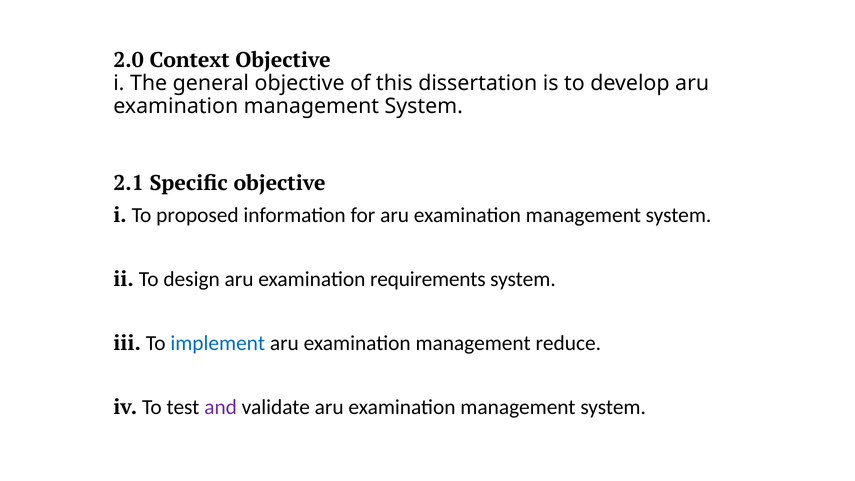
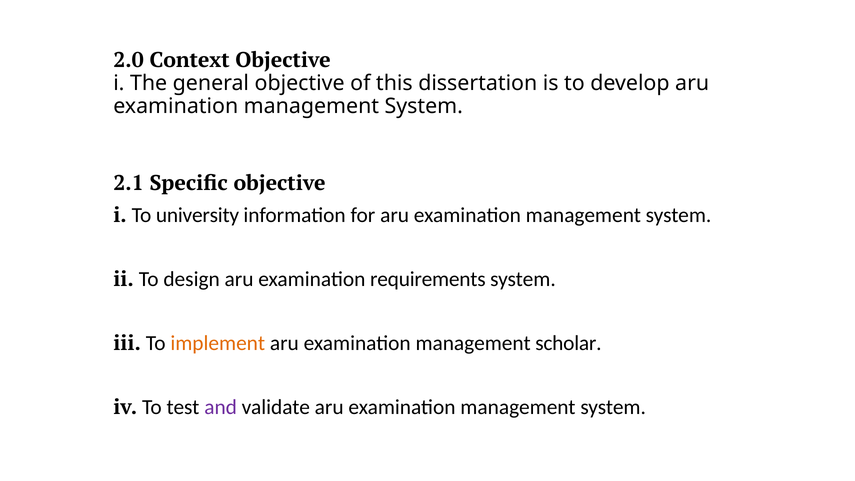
proposed: proposed -> university
implement colour: blue -> orange
reduce: reduce -> scholar
